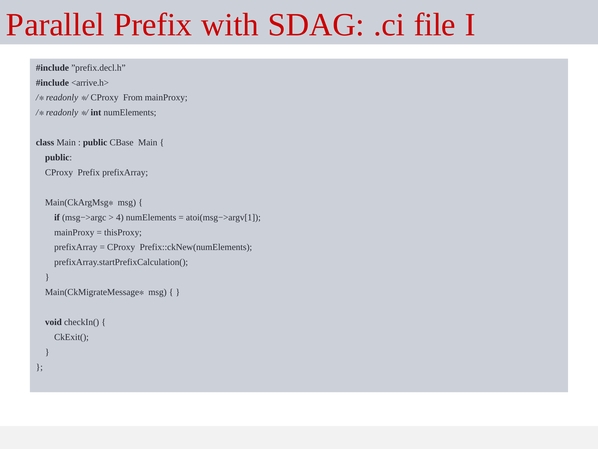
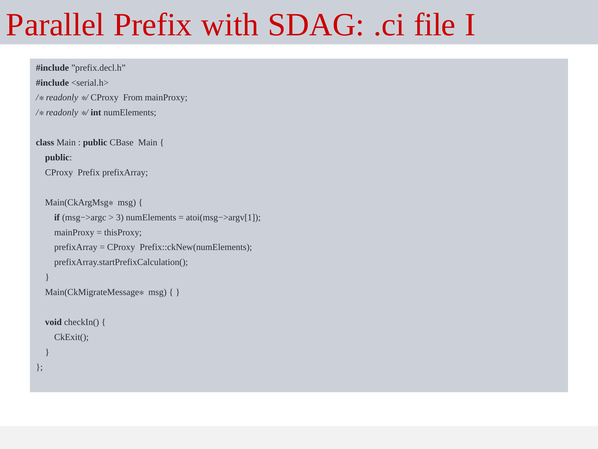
<arrive.h>: <arrive.h> -> <serial.h>
4: 4 -> 3
